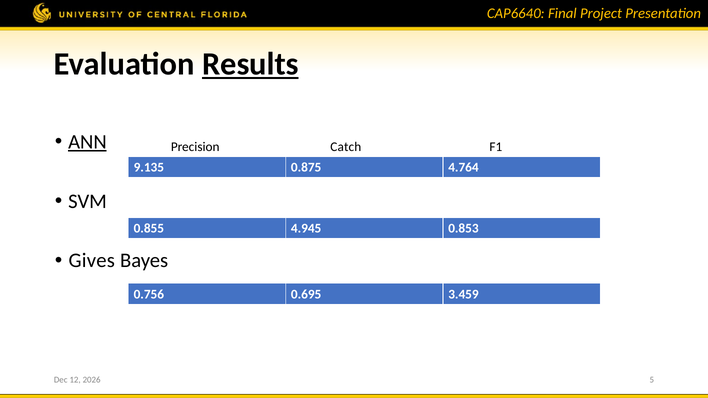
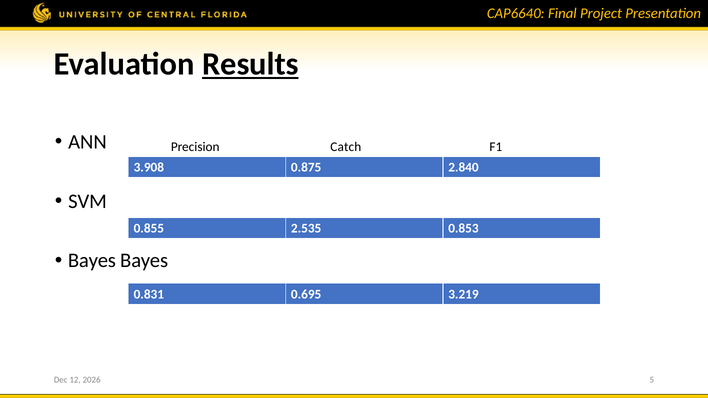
ANN underline: present -> none
9.135: 9.135 -> 3.908
4.764: 4.764 -> 2.840
4.945: 4.945 -> 2.535
Gives at (92, 261): Gives -> Bayes
0.756: 0.756 -> 0.831
3.459: 3.459 -> 3.219
